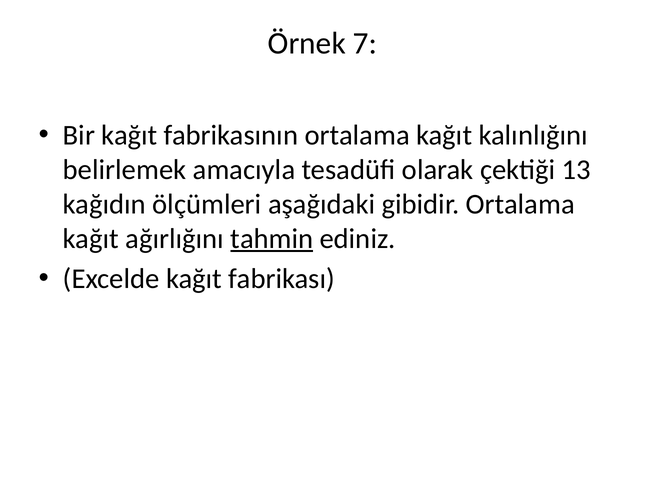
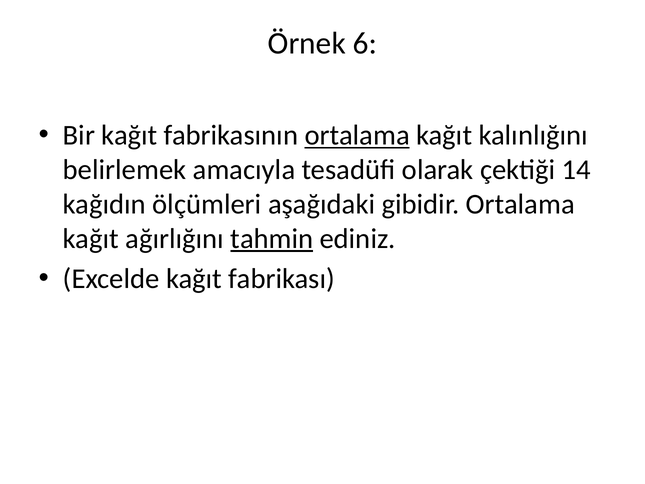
7: 7 -> 6
ortalama at (357, 135) underline: none -> present
13: 13 -> 14
